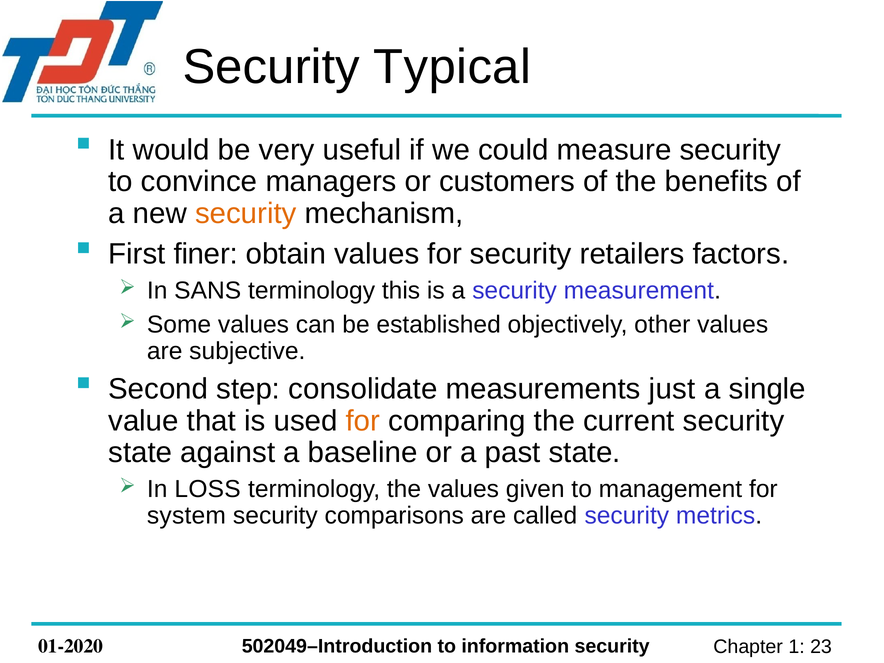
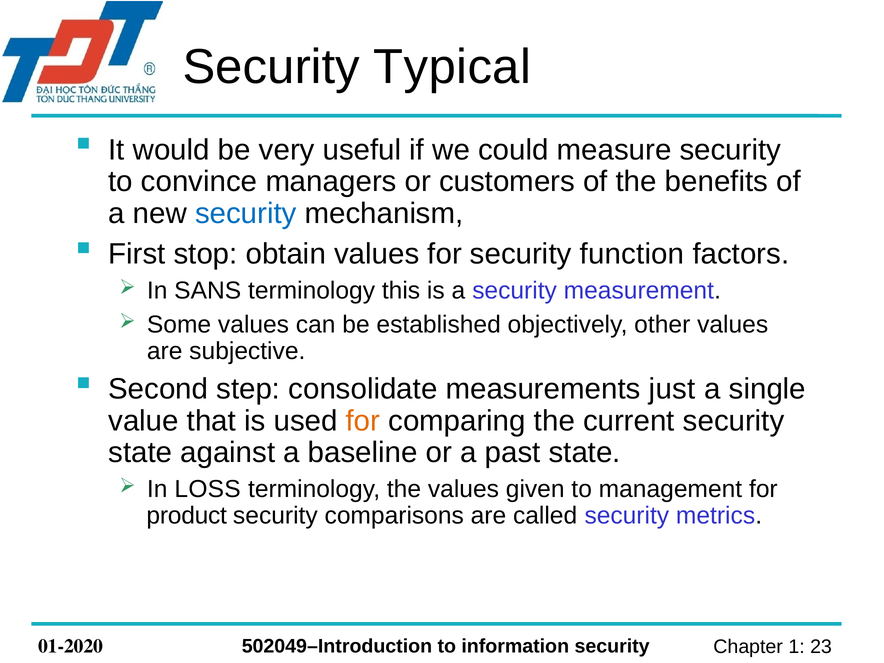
security at (246, 213) colour: orange -> blue
finer: finer -> stop
retailers: retailers -> function
system: system -> product
